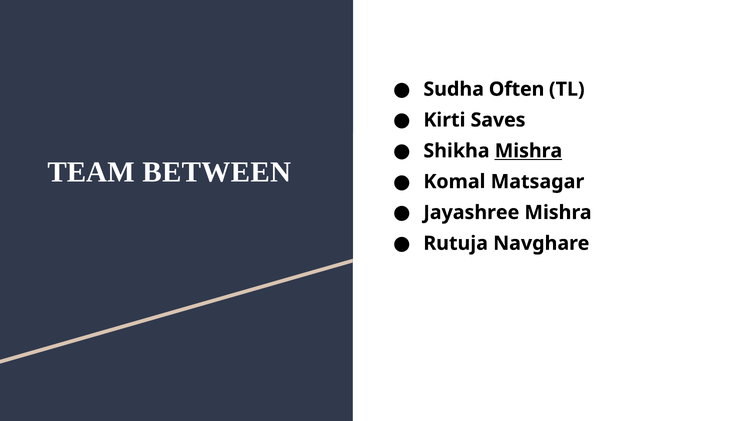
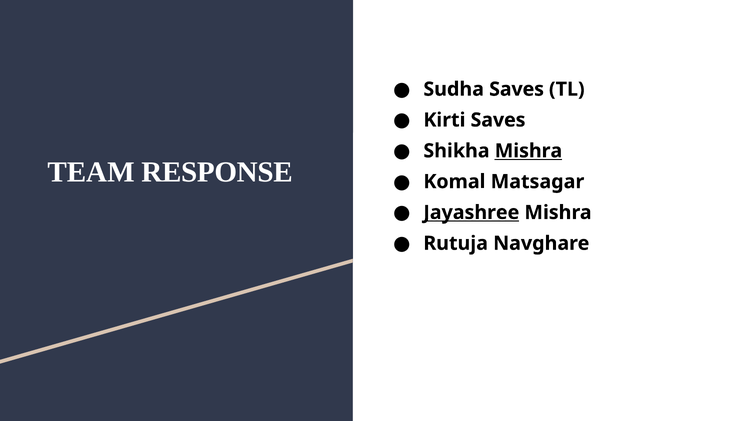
Sudha Often: Often -> Saves
BETWEEN: BETWEEN -> RESPONSE
Jayashree underline: none -> present
